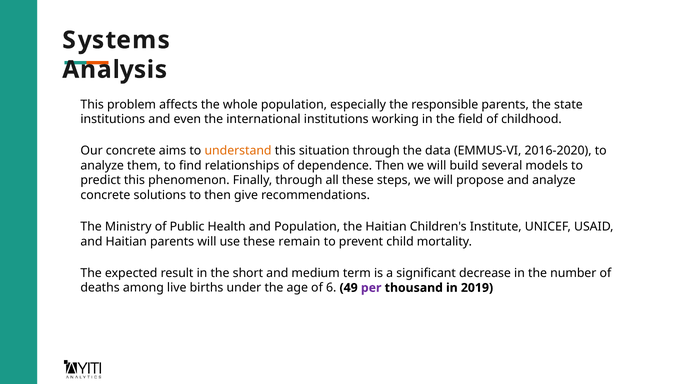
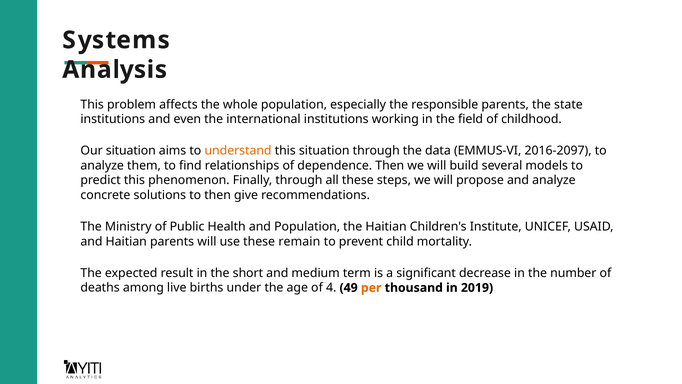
Our concrete: concrete -> situation
2016-2020: 2016-2020 -> 2016-2097
6: 6 -> 4
per colour: purple -> orange
